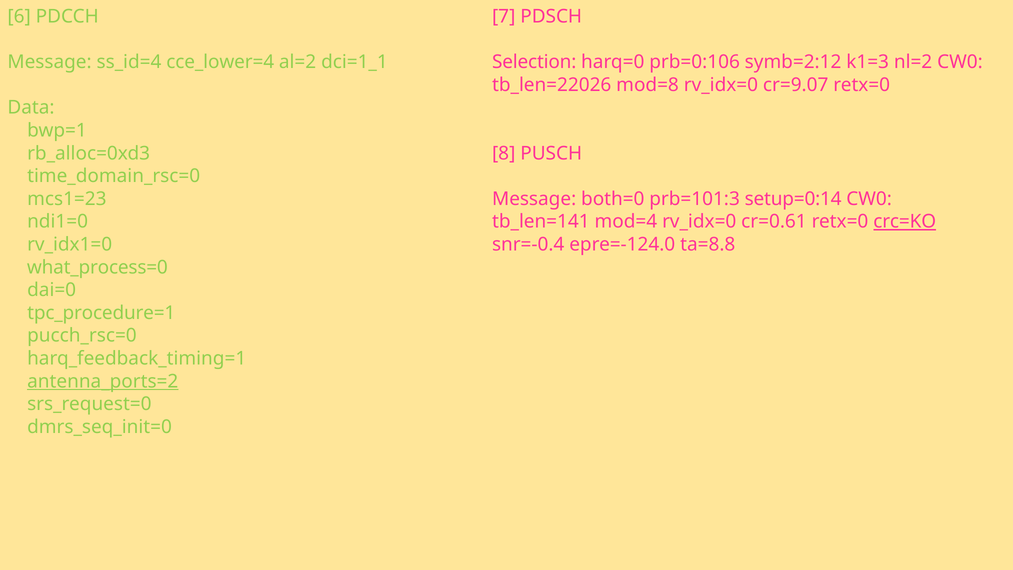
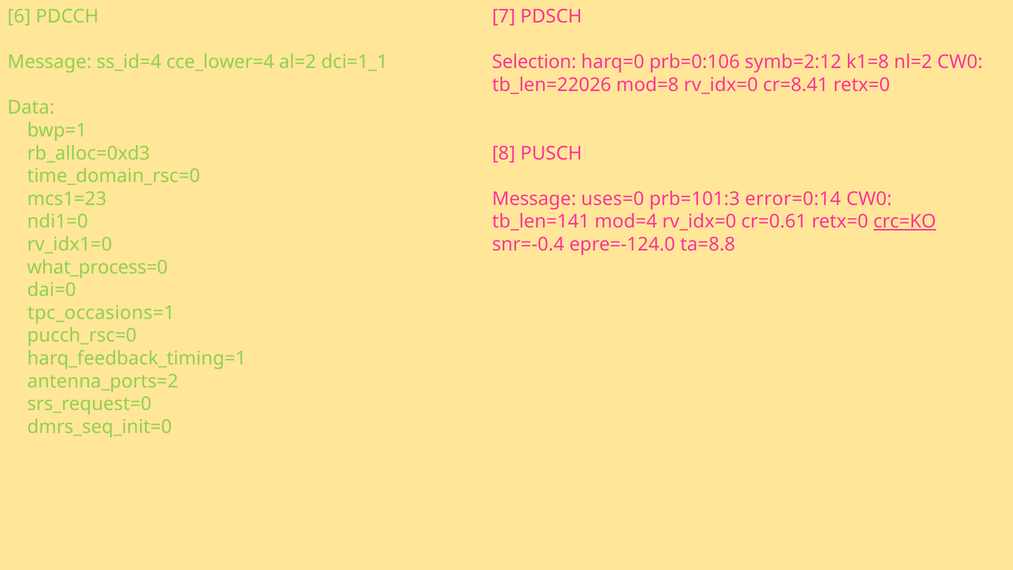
k1=3: k1=3 -> k1=8
cr=9.07: cr=9.07 -> cr=8.41
both=0: both=0 -> uses=0
setup=0:14: setup=0:14 -> error=0:14
tpc_procedure=1: tpc_procedure=1 -> tpc_occasions=1
antenna_ports=2 underline: present -> none
